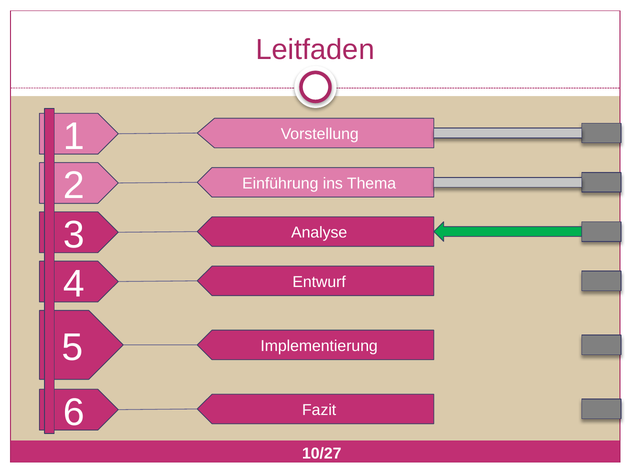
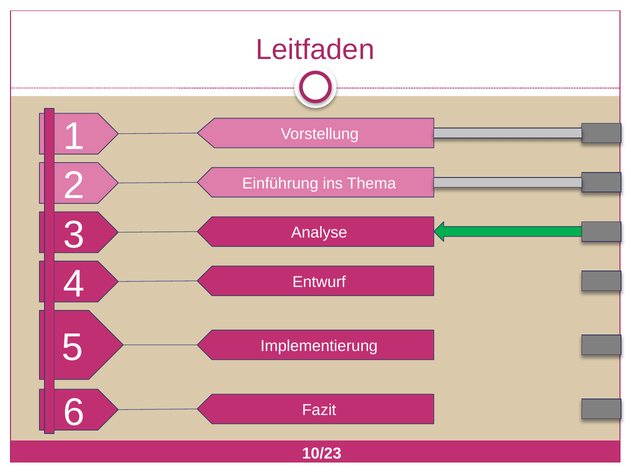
10/27: 10/27 -> 10/23
